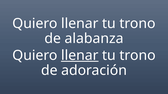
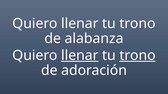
trono at (137, 56) underline: none -> present
